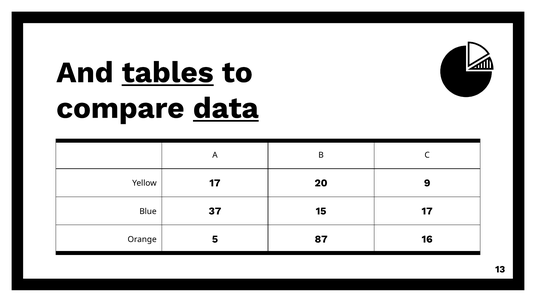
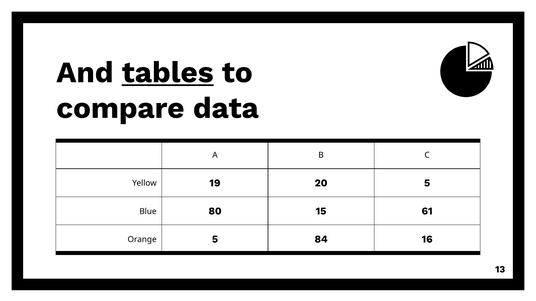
data underline: present -> none
Yellow 17: 17 -> 19
20 9: 9 -> 5
37: 37 -> 80
15 17: 17 -> 61
87: 87 -> 84
